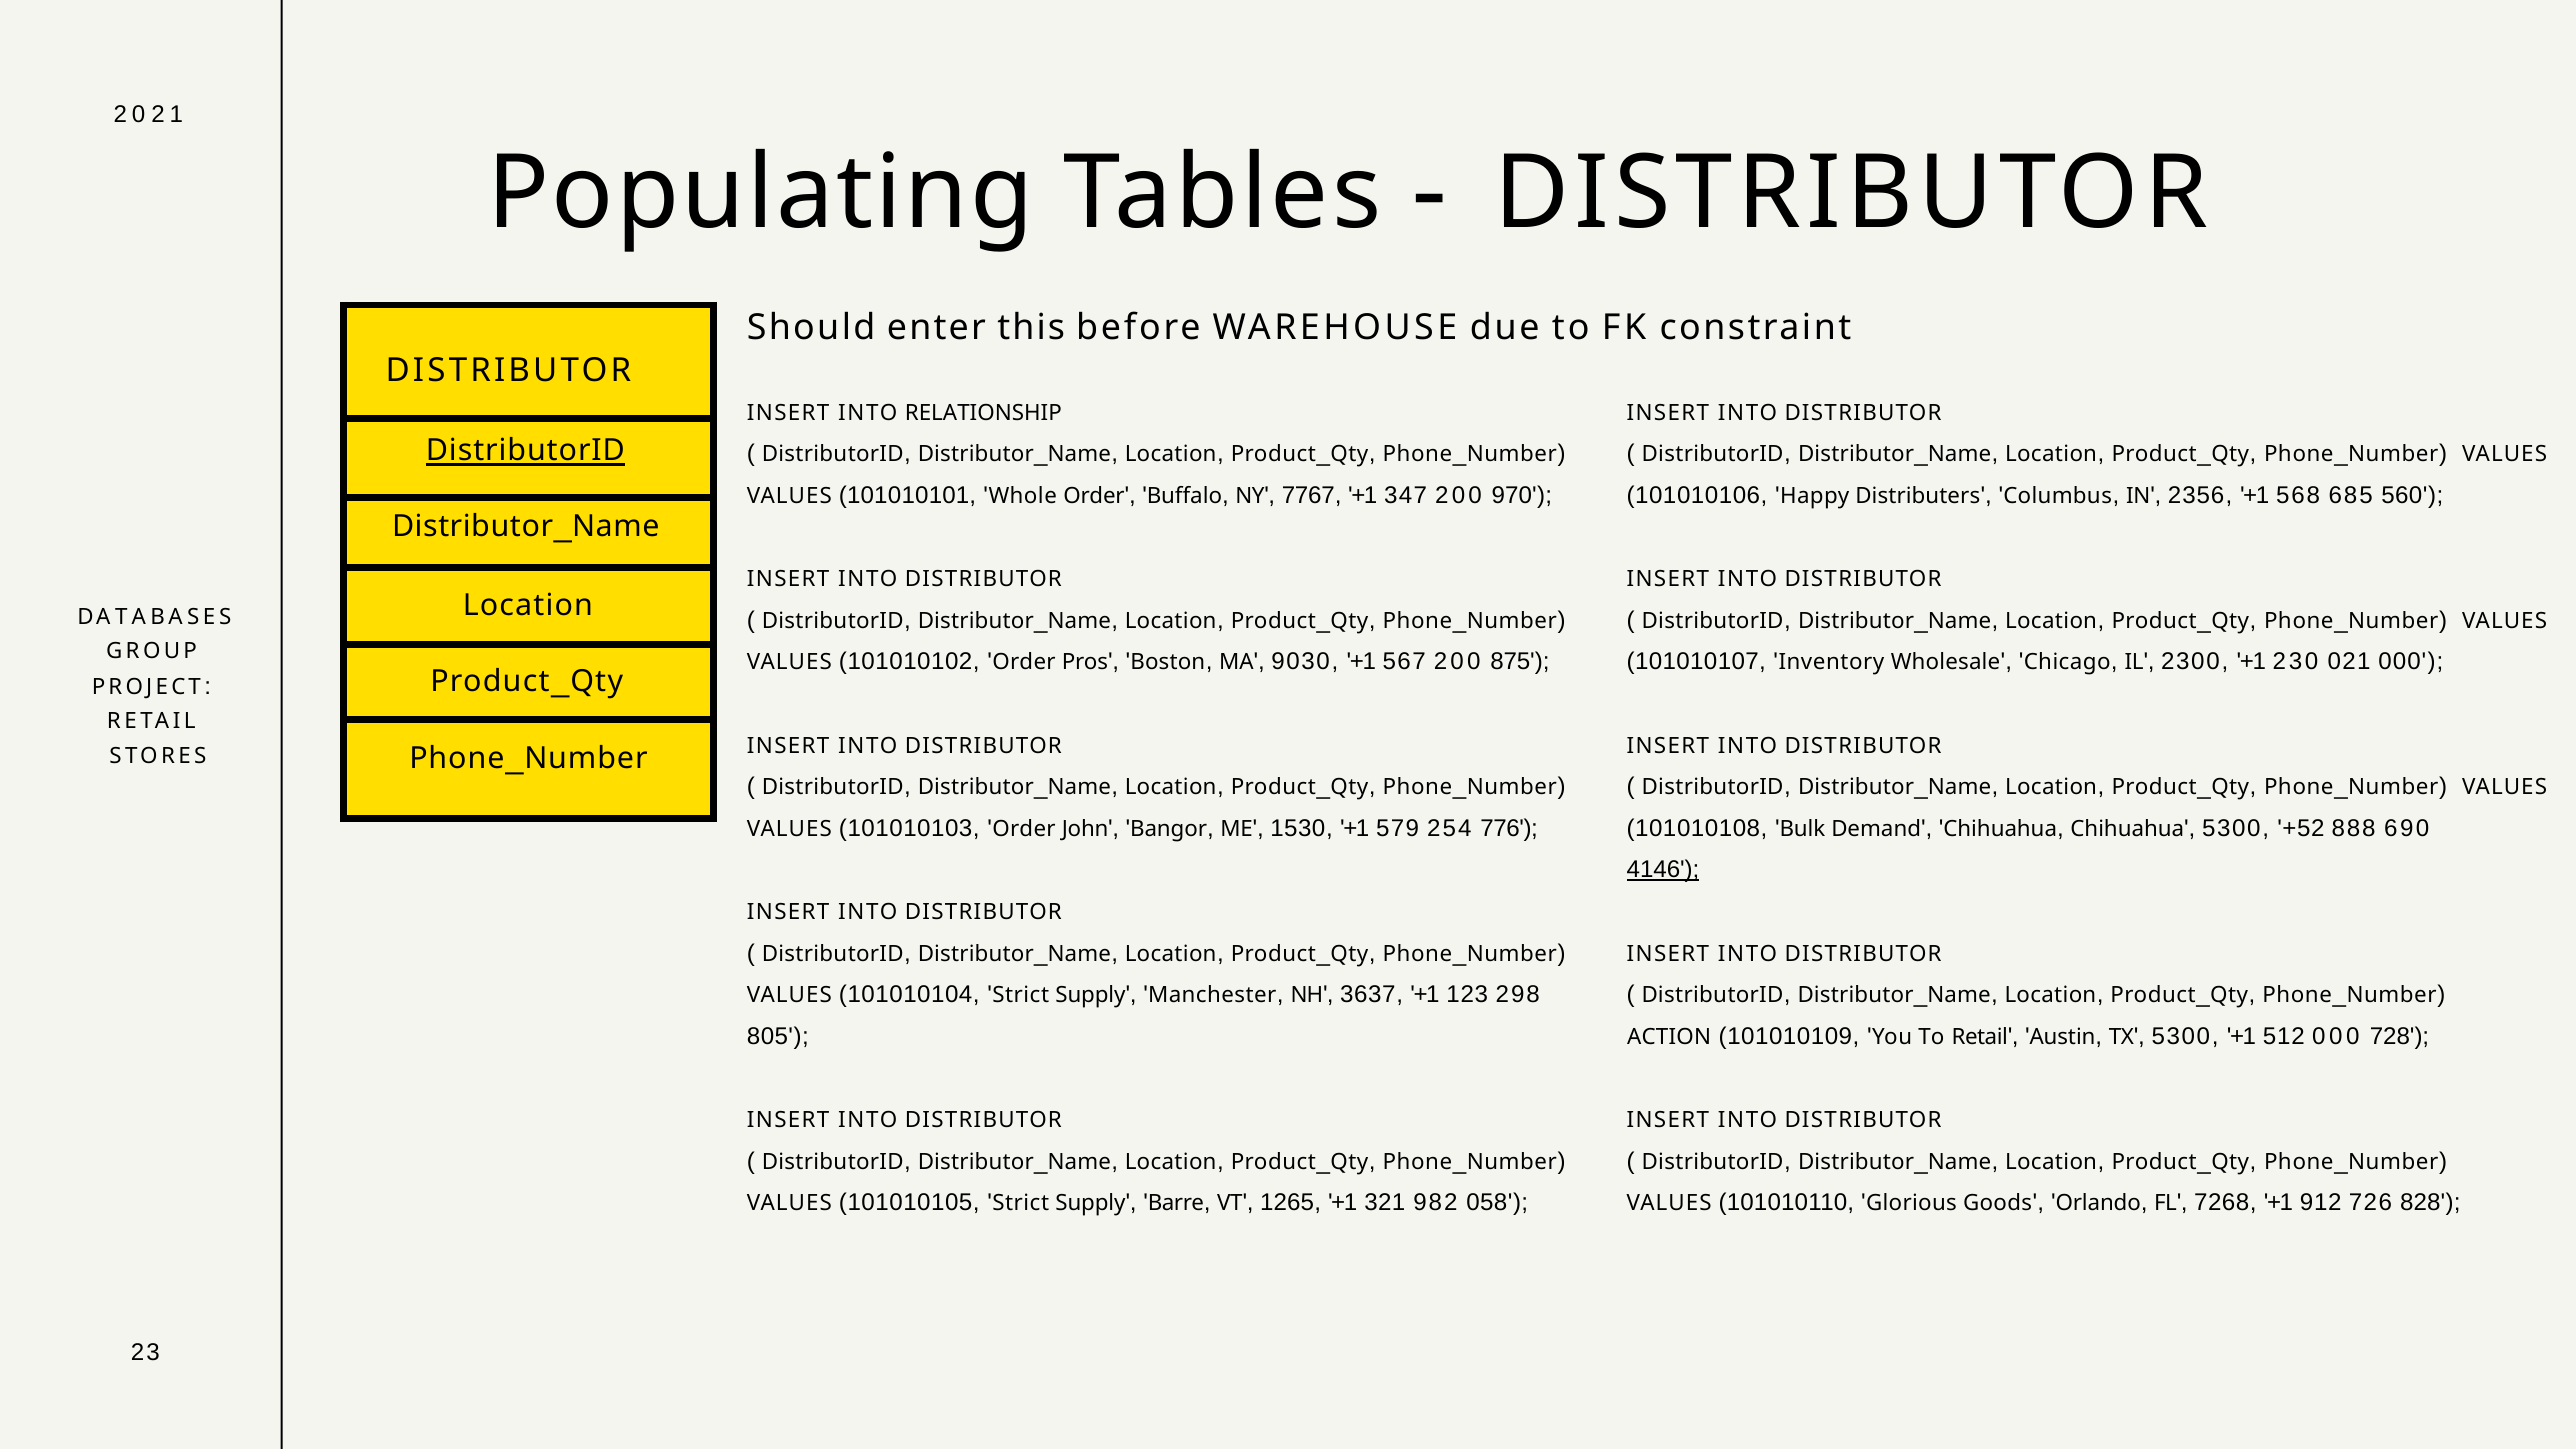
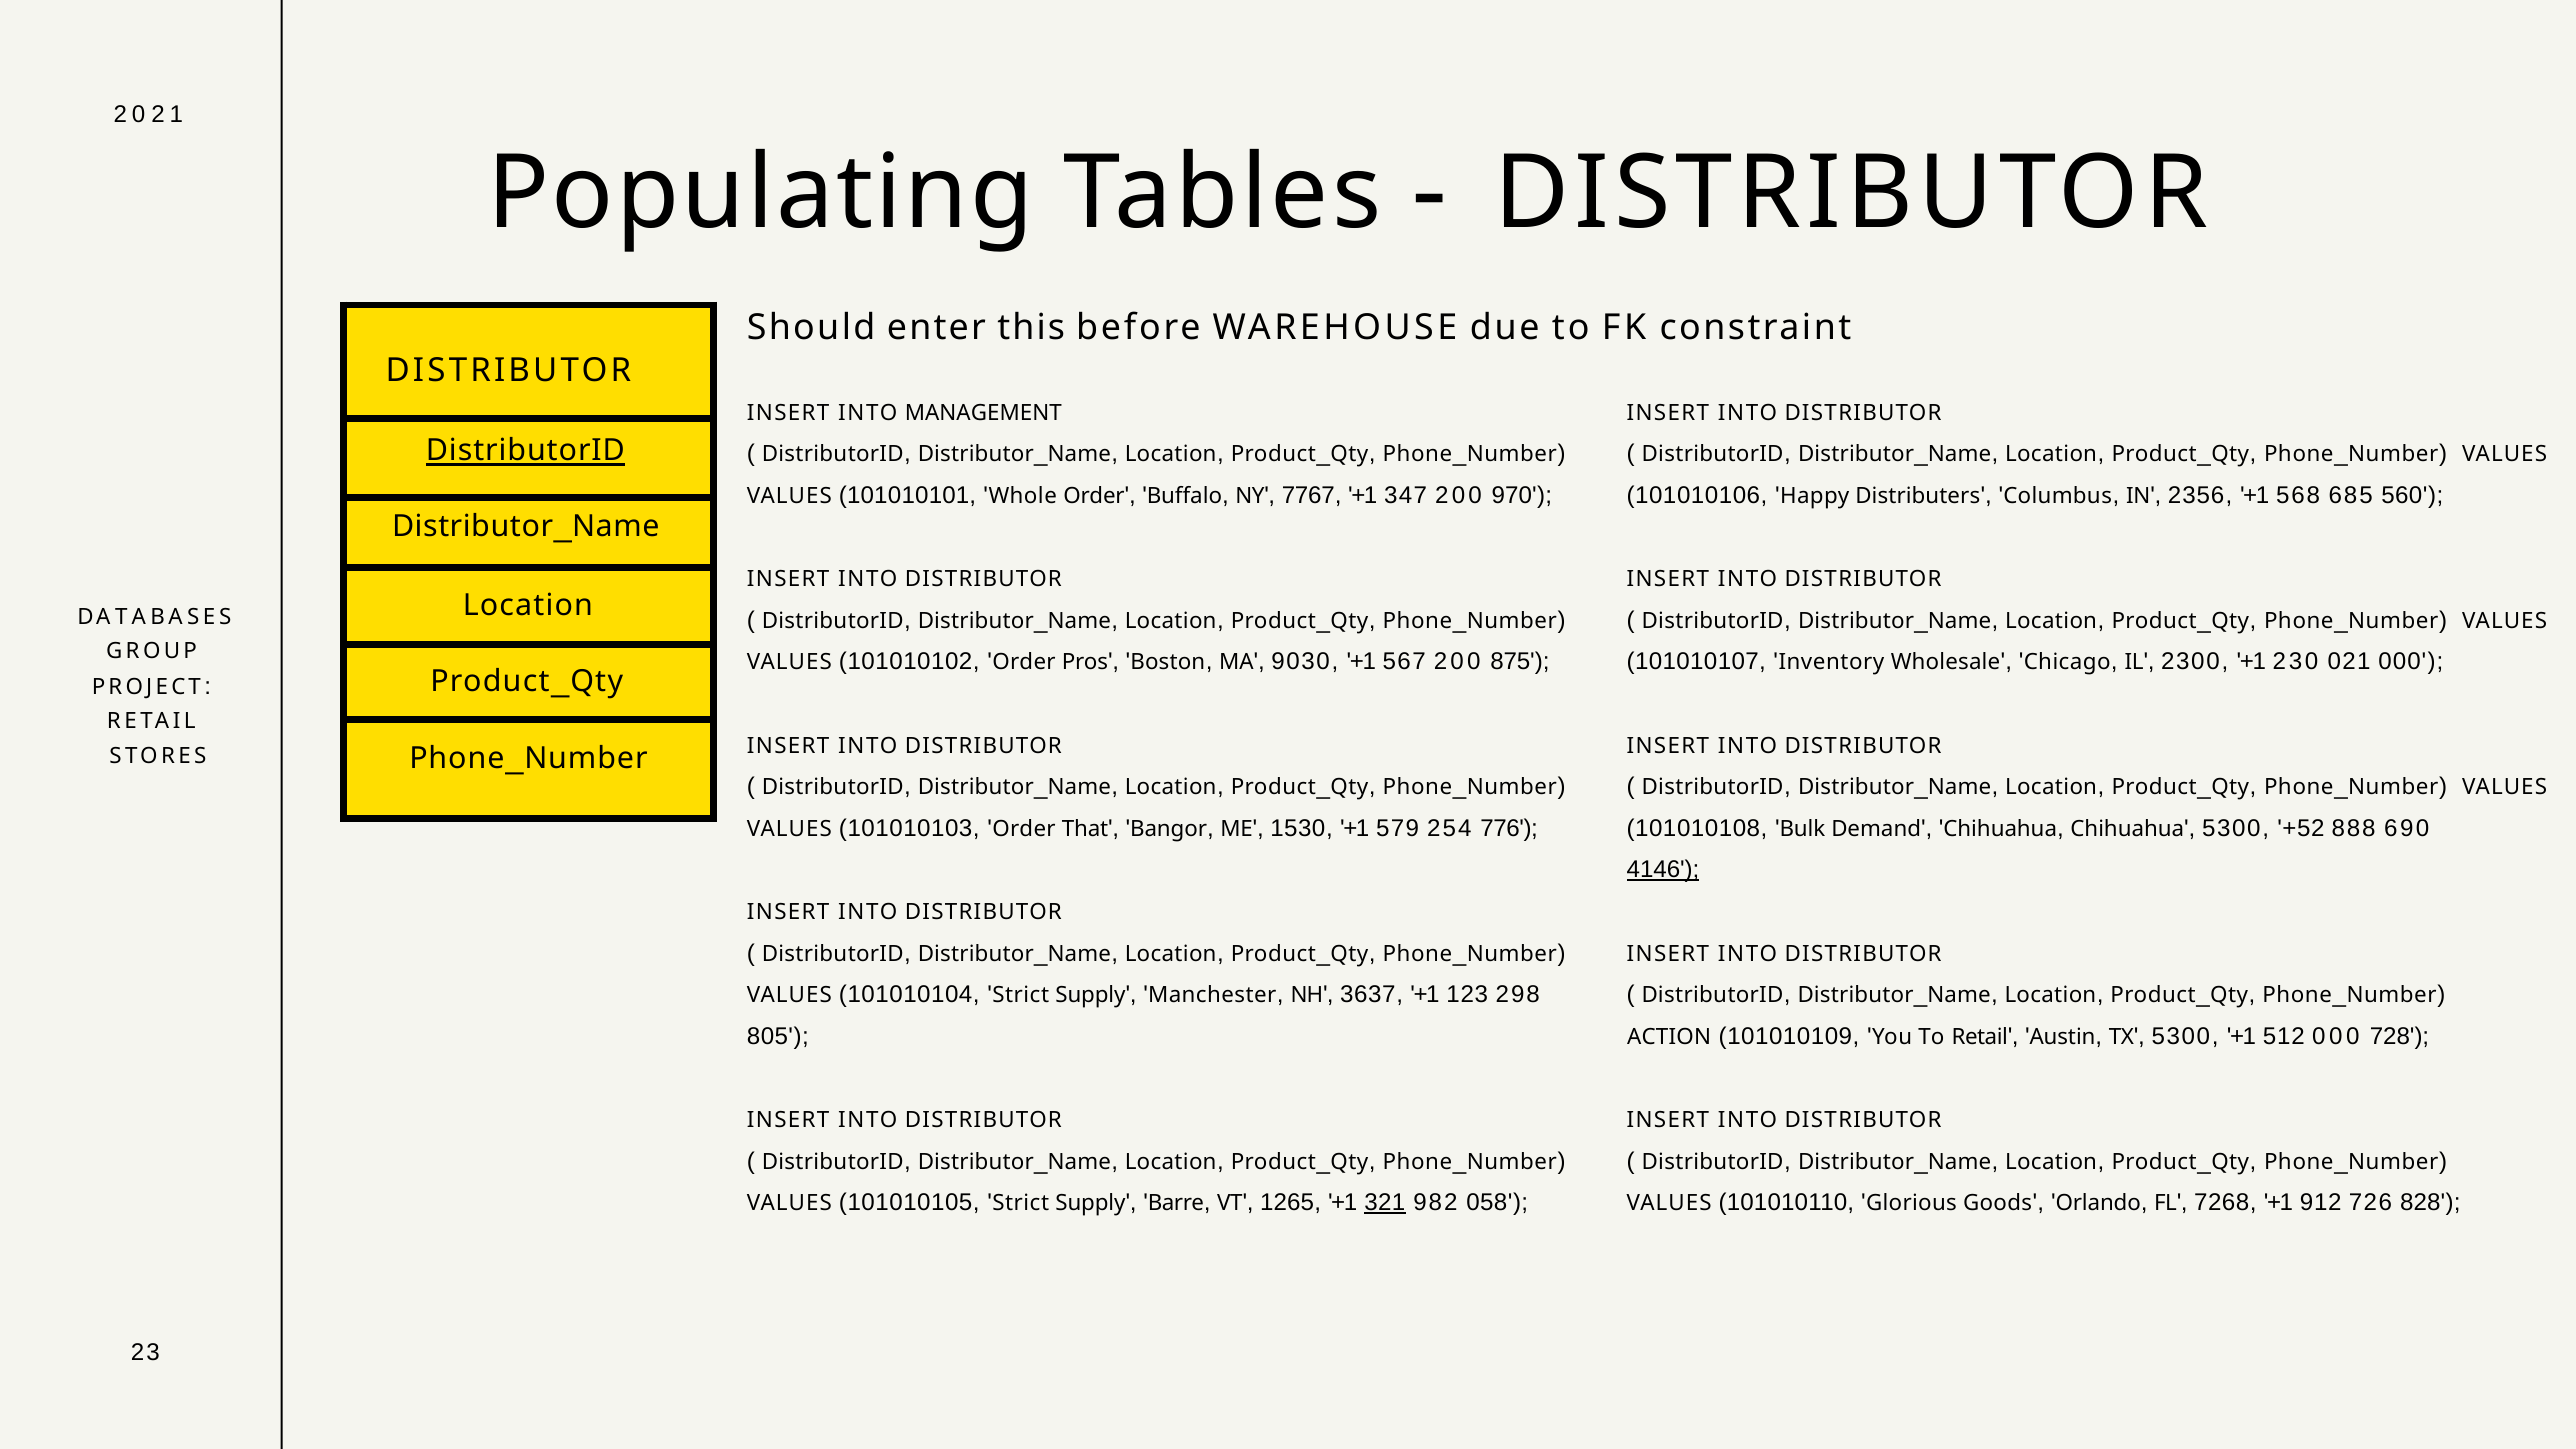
RELATIONSHIP: RELATIONSHIP -> MANAGEMENT
John: John -> That
321 underline: none -> present
